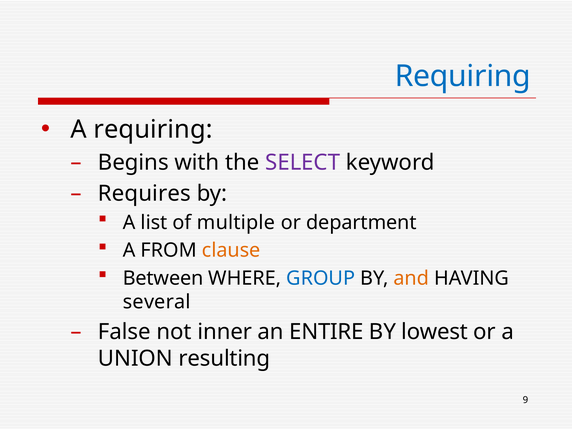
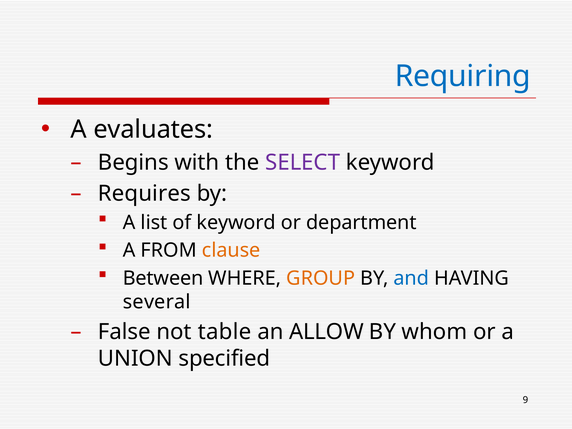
A requiring: requiring -> evaluates
of multiple: multiple -> keyword
GROUP colour: blue -> orange
and colour: orange -> blue
inner: inner -> table
ENTIRE: ENTIRE -> ALLOW
lowest: lowest -> whom
resulting: resulting -> specified
